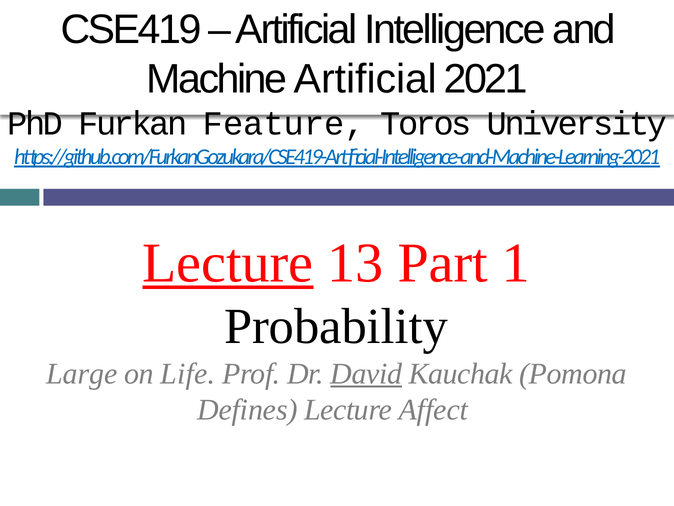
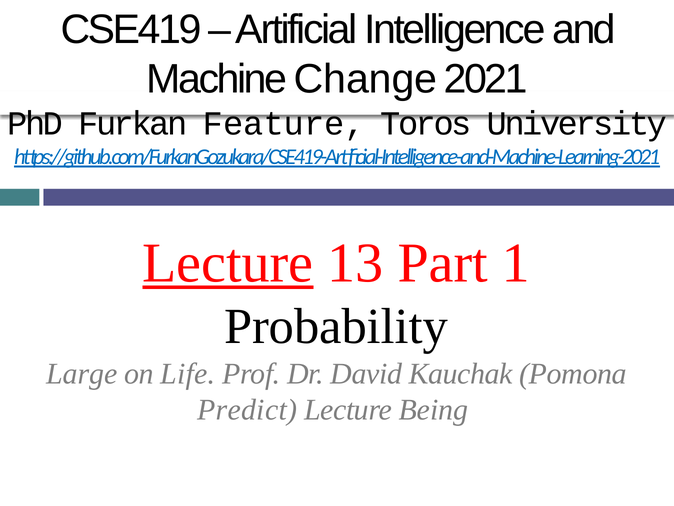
Machine Artificial: Artificial -> Change
David underline: present -> none
Defines: Defines -> Predict
Affect: Affect -> Being
